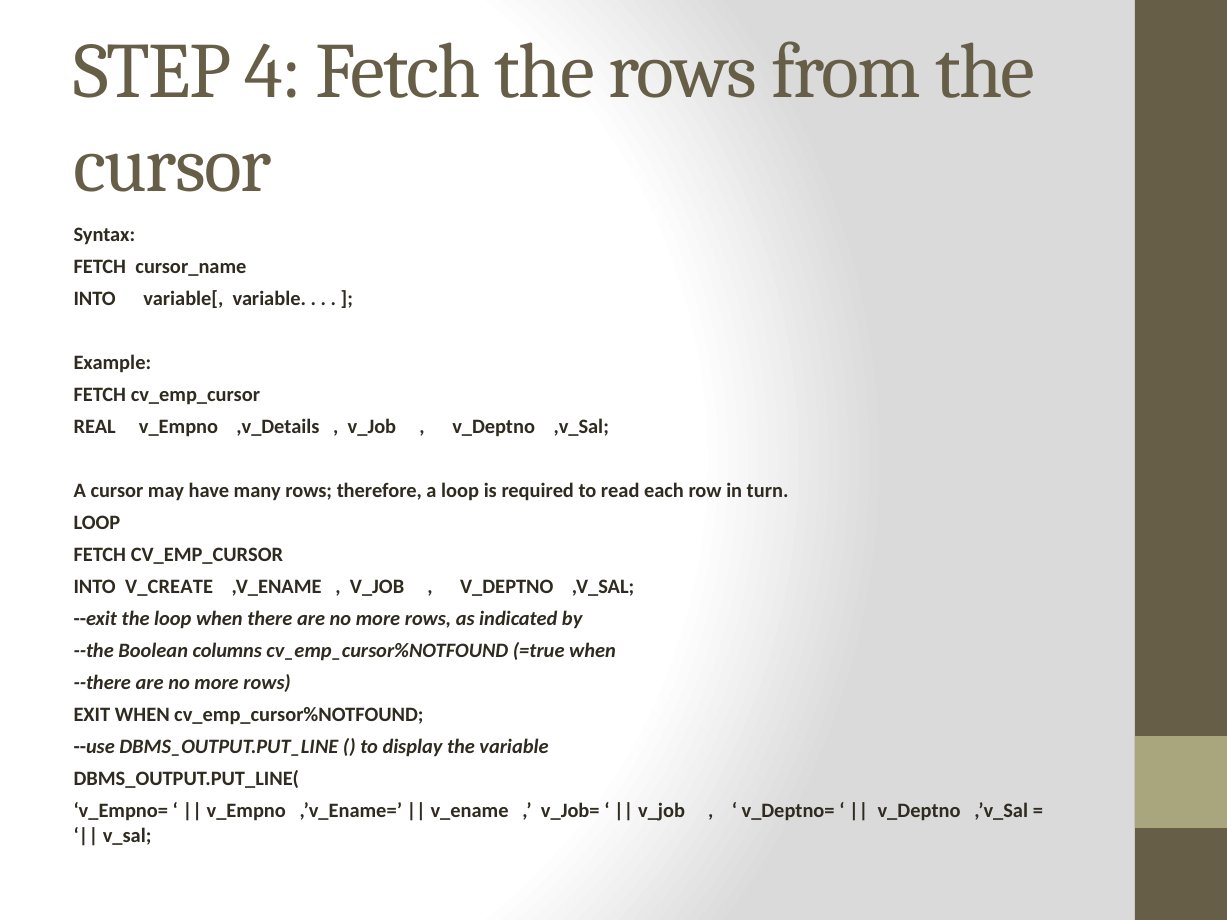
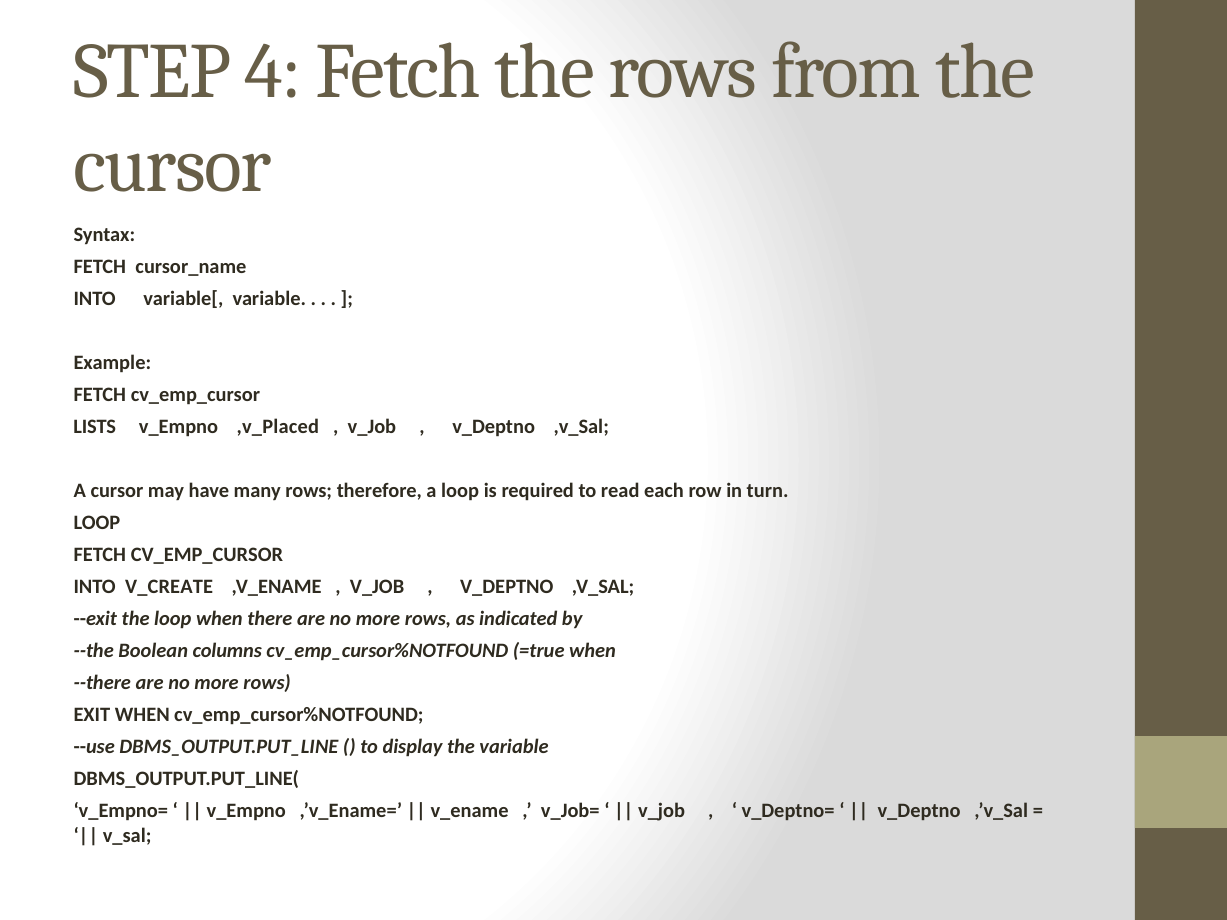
REAL: REAL -> LISTS
,v_Details: ,v_Details -> ,v_Placed
